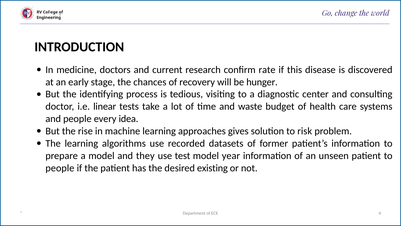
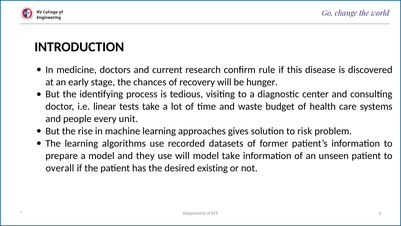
rate: rate -> rule
idea: idea -> unit
use test: test -> will
model year: year -> take
people at (60, 168): people -> overall
